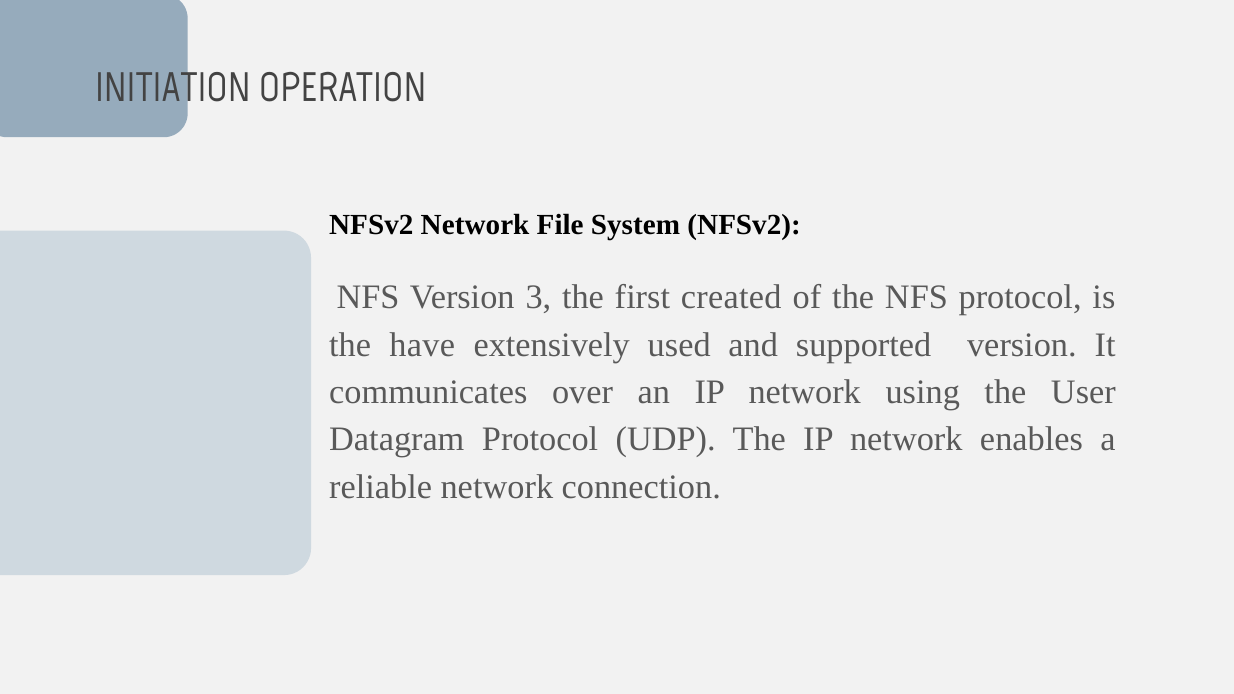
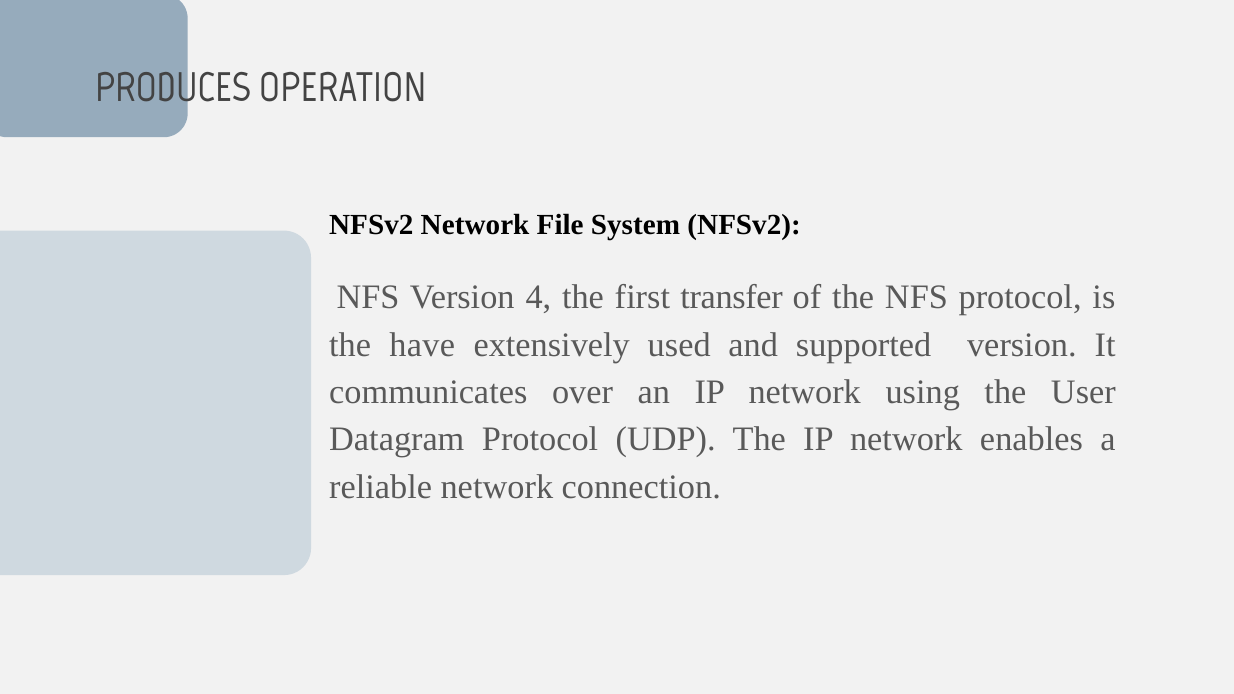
INITIATION: INITIATION -> PRODUCES
3: 3 -> 4
created: created -> transfer
